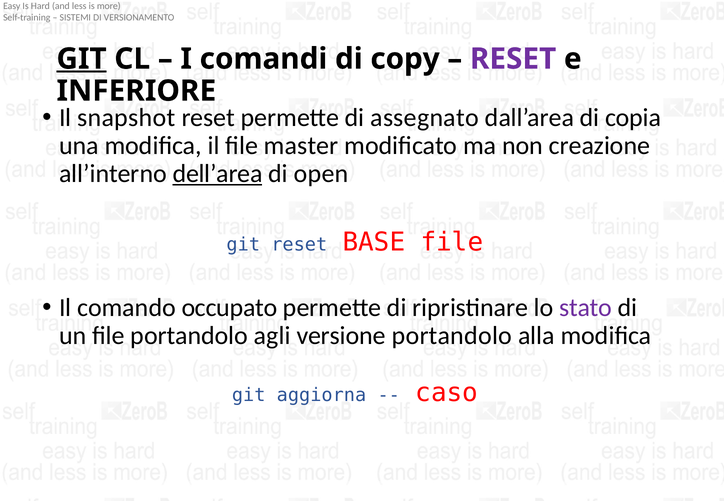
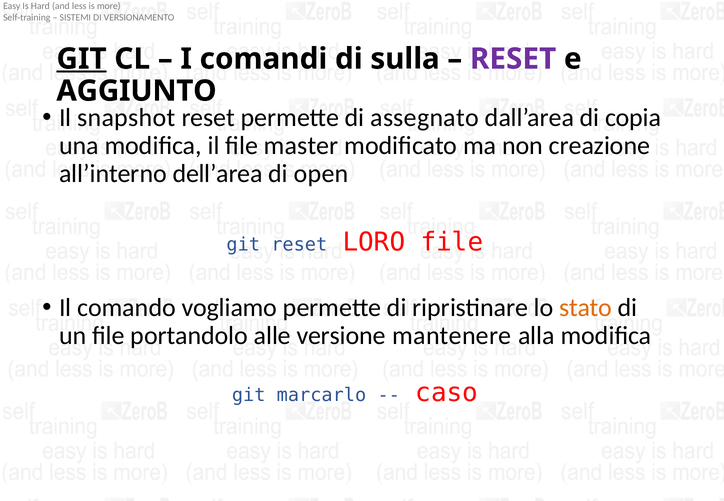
copy: copy -> sulla
INFERIORE: INFERIORE -> AGGIUNTO
dell’area underline: present -> none
BASE: BASE -> LORO
occupato: occupato -> vogliamo
stato colour: purple -> orange
agli: agli -> alle
versione portandolo: portandolo -> mantenere
aggiorna: aggiorna -> marcarlo
